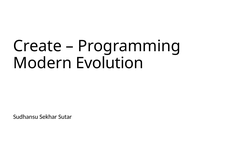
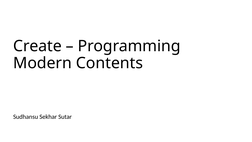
Evolution: Evolution -> Contents
